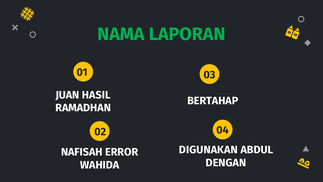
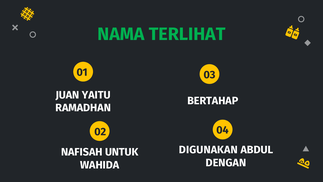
LAPORAN: LAPORAN -> TERLIHAT
HASIL: HASIL -> YAITU
ERROR: ERROR -> UNTUK
